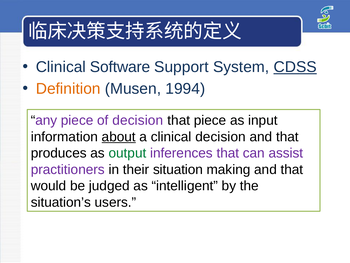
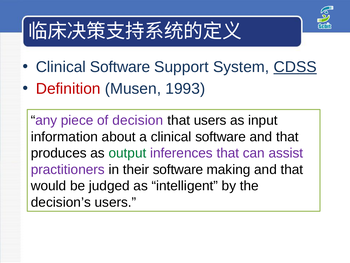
Definition colour: orange -> red
1994: 1994 -> 1993
that piece: piece -> users
about underline: present -> none
a clinical decision: decision -> software
their situation: situation -> software
situation’s: situation’s -> decision’s
